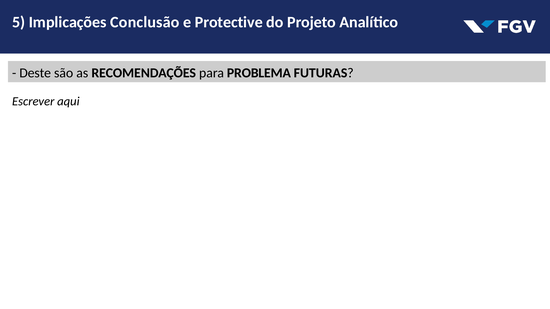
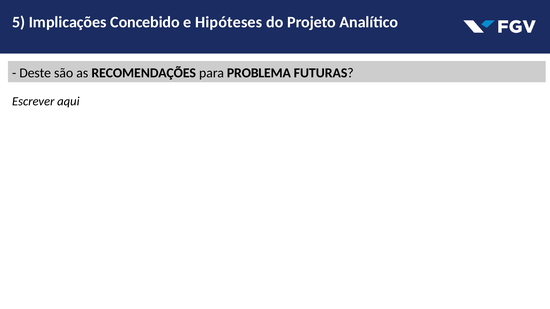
Conclusão: Conclusão -> Concebido
Protective: Protective -> Hipóteses
